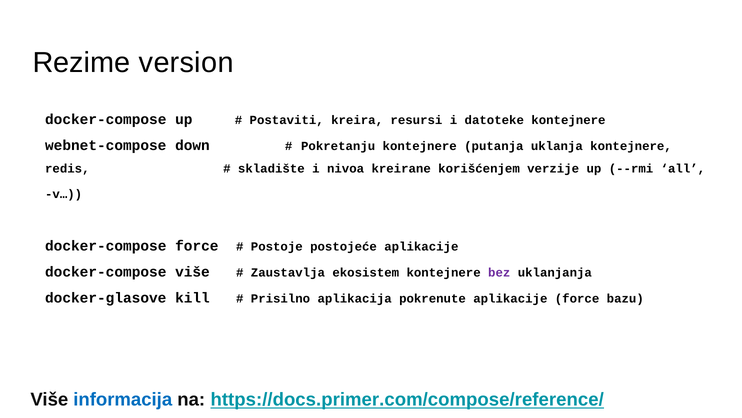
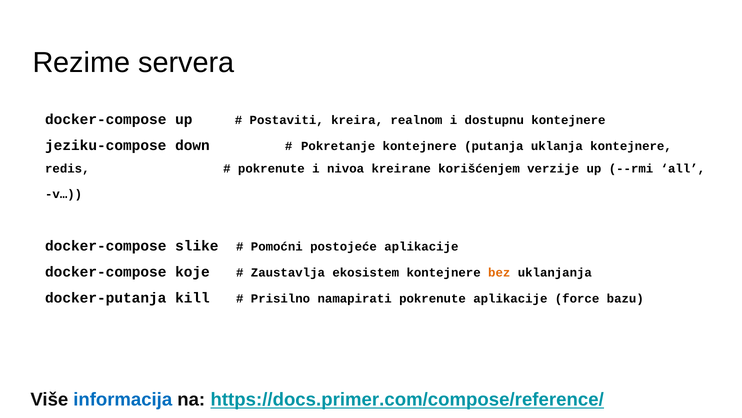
version: version -> servera
resursi: resursi -> realnom
datoteke: datoteke -> dostupnu
webnet-compose: webnet-compose -> jeziku-compose
Pokretanju: Pokretanju -> Pokretanje
skladište at (271, 169): skladište -> pokrenute
docker-compose force: force -> slike
Postoje: Postoje -> Pomoćni
docker-compose više: više -> koje
bez colour: purple -> orange
docker-glasove: docker-glasove -> docker-putanja
aplikacija: aplikacija -> namapirati
